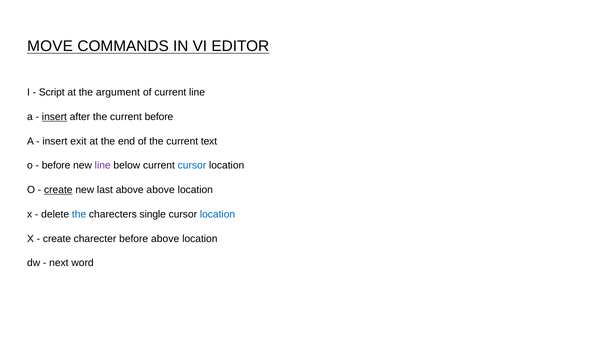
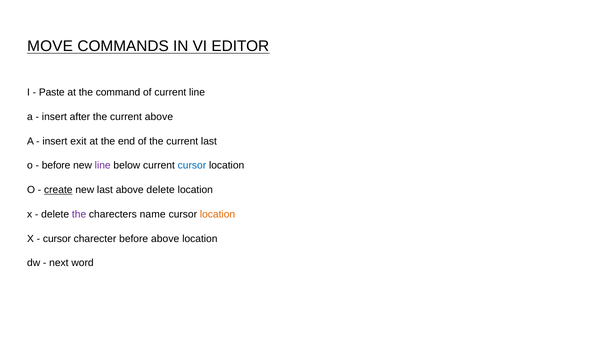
Script: Script -> Paste
argument: argument -> command
insert at (54, 117) underline: present -> none
current before: before -> above
current text: text -> last
above above: above -> delete
the at (79, 214) colour: blue -> purple
single: single -> name
location at (218, 214) colour: blue -> orange
create at (57, 239): create -> cursor
